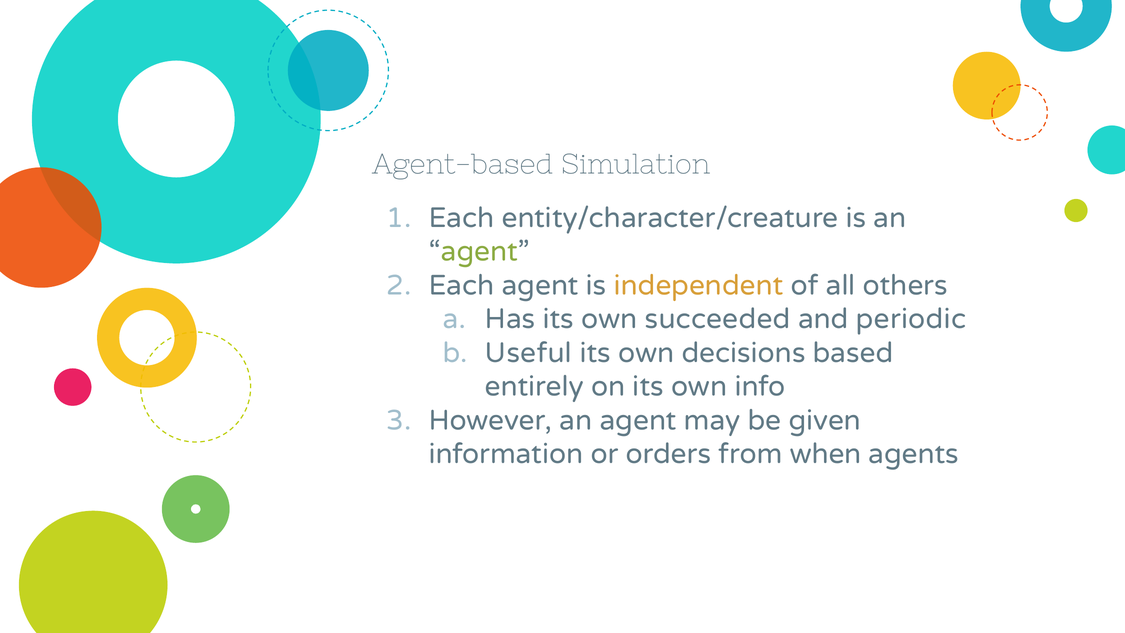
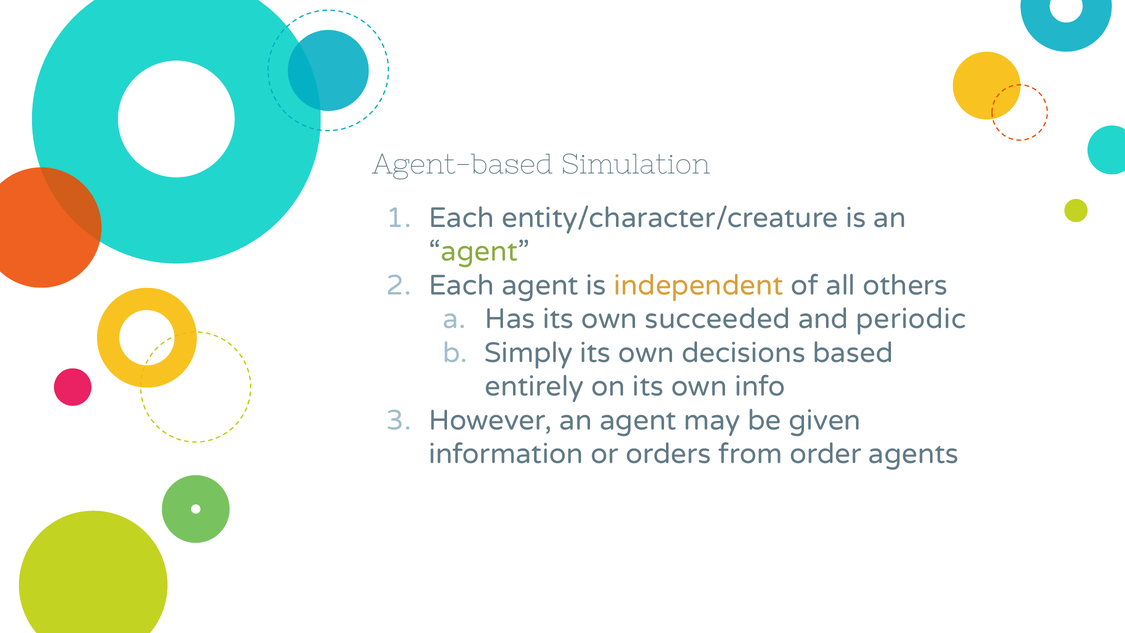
Useful: Useful -> Simply
when: when -> order
